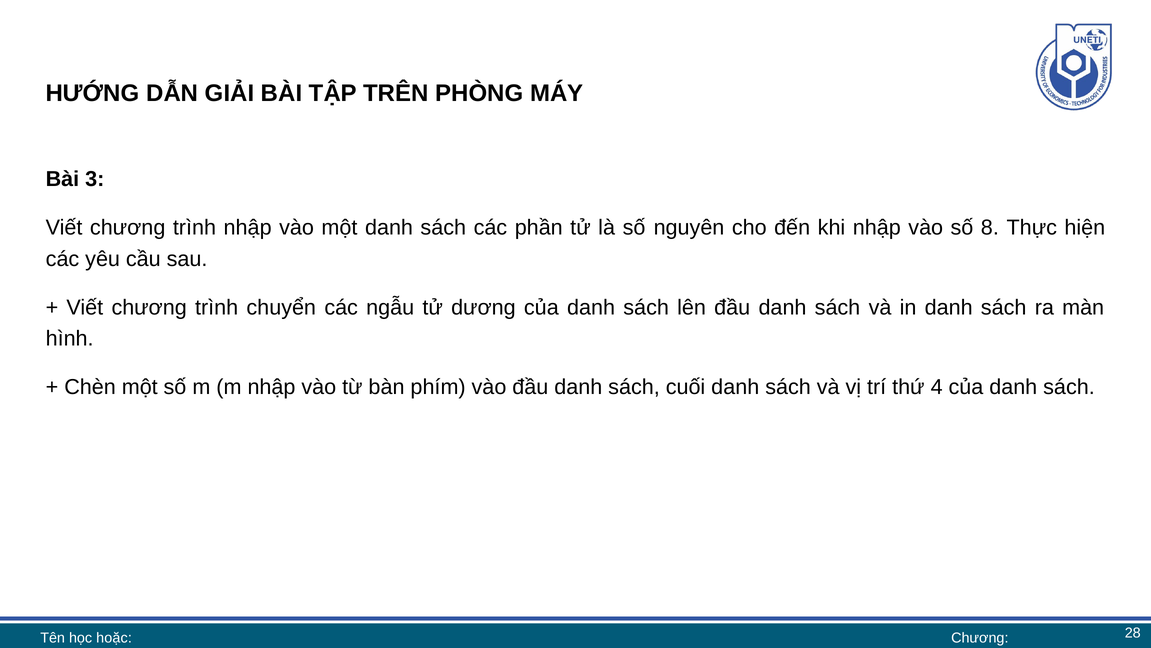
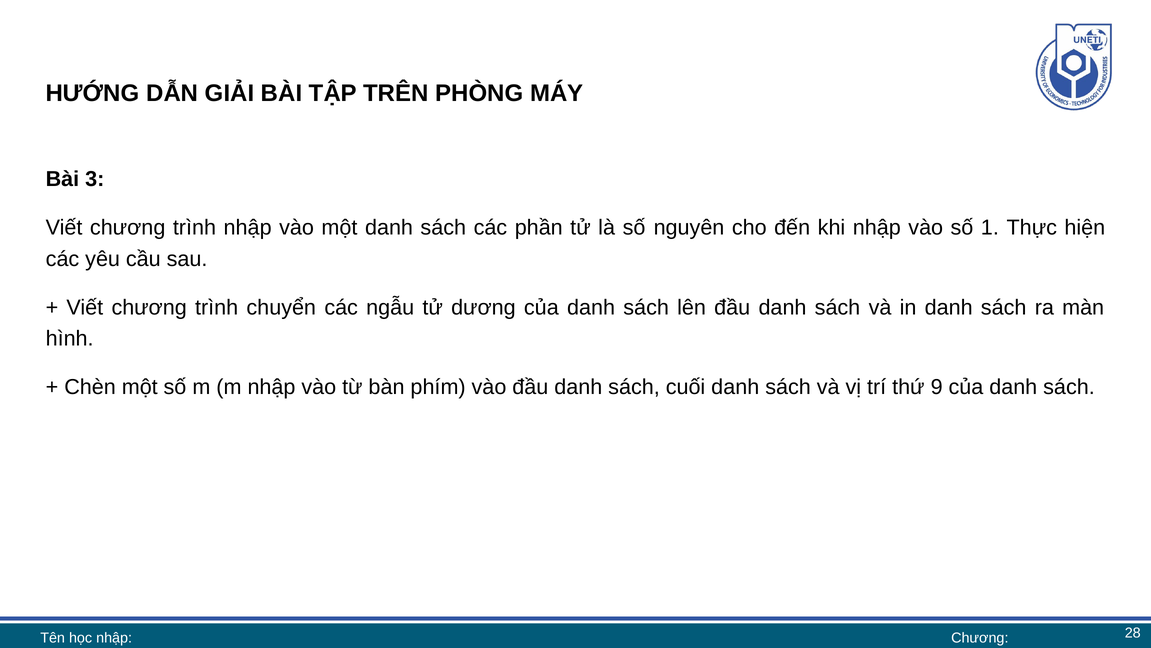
8: 8 -> 1
4: 4 -> 9
học hoặc: hoặc -> nhập
